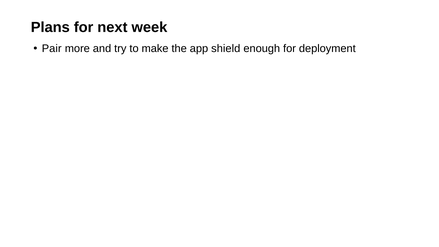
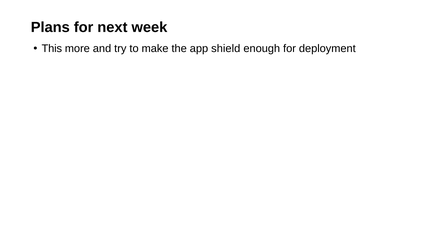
Pair: Pair -> This
